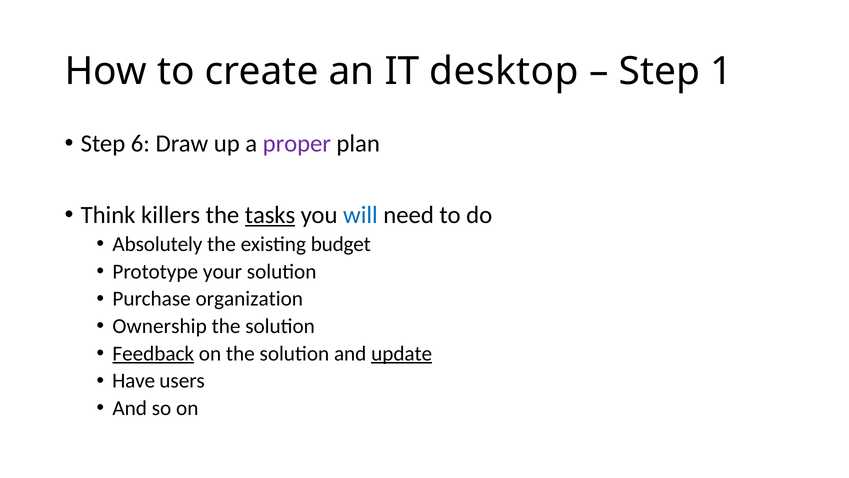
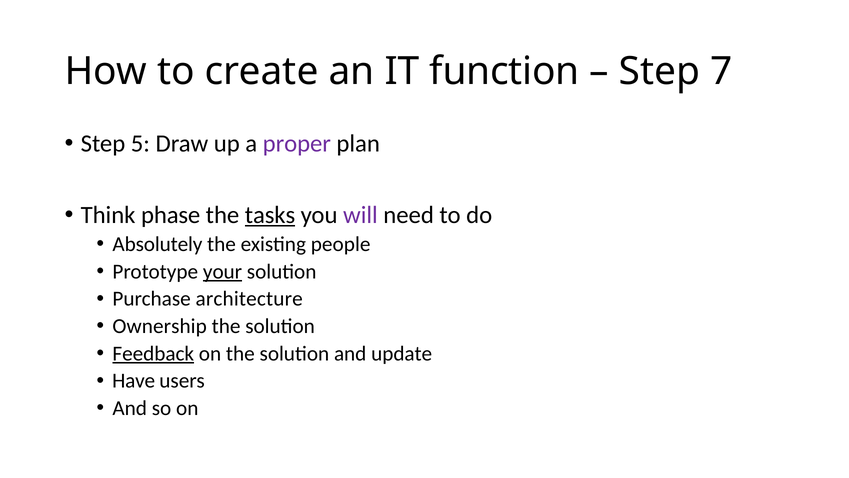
desktop: desktop -> function
1: 1 -> 7
6: 6 -> 5
killers: killers -> phase
will colour: blue -> purple
budget: budget -> people
your underline: none -> present
organization: organization -> architecture
update underline: present -> none
